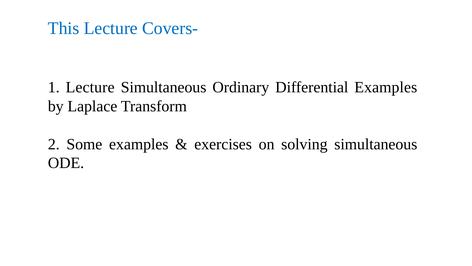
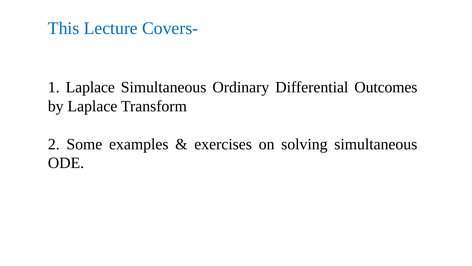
1 Lecture: Lecture -> Laplace
Differential Examples: Examples -> Outcomes
